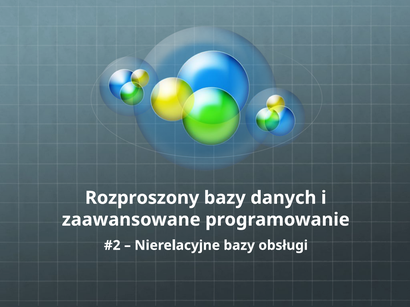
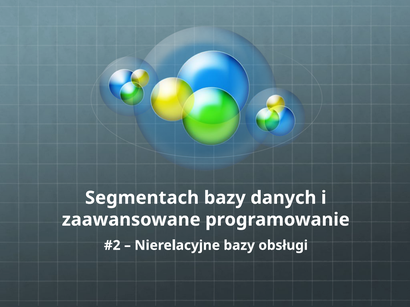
Rozproszony: Rozproszony -> Segmentach
